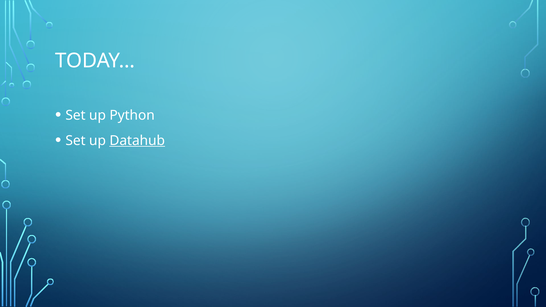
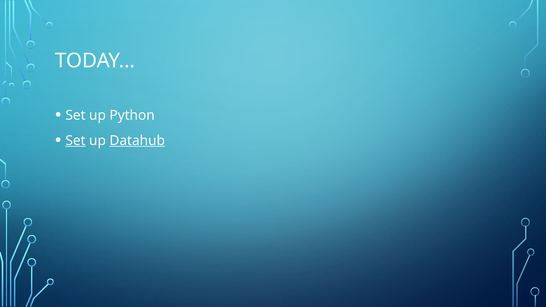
Set at (76, 141) underline: none -> present
